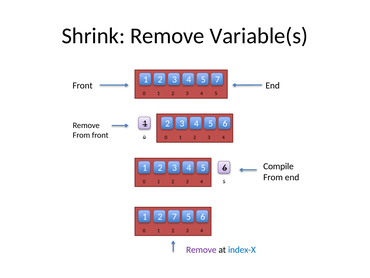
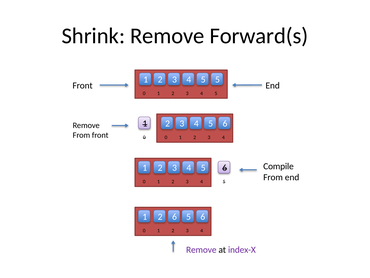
Variable(s: Variable(s -> Forward(s
5 7: 7 -> 5
2 7: 7 -> 6
index-X colour: blue -> purple
